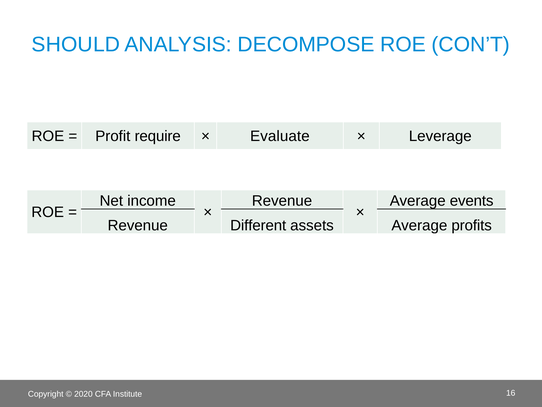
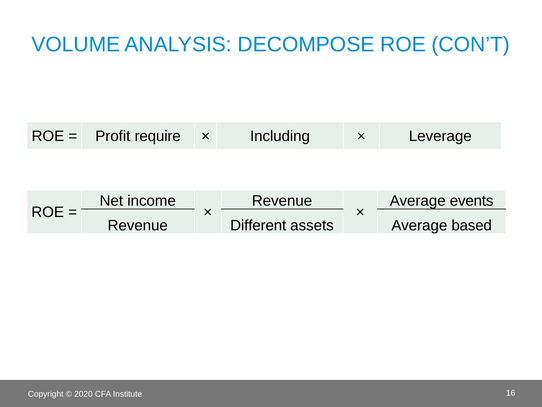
SHOULD: SHOULD -> VOLUME
Evaluate: Evaluate -> Including
profits: profits -> based
